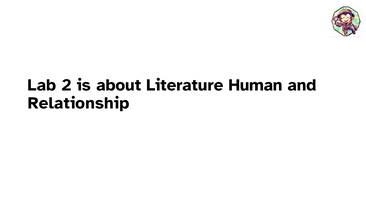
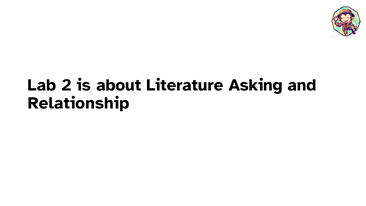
Human: Human -> Asking
